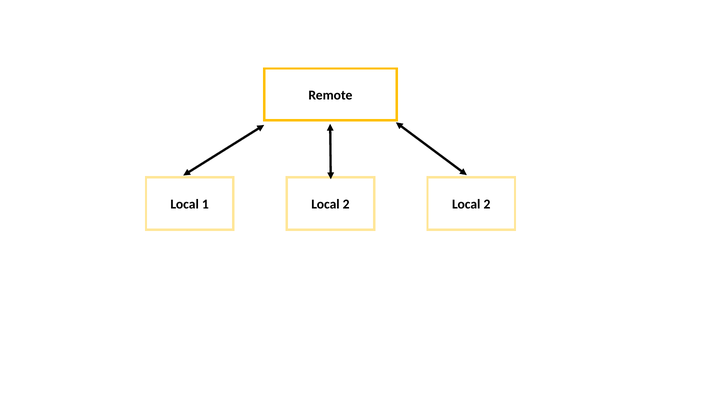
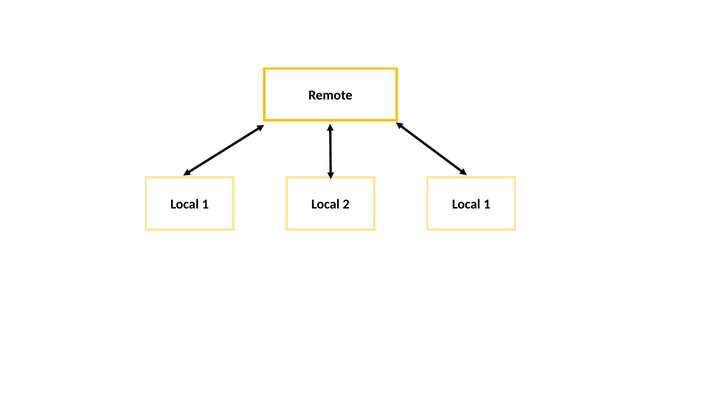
2 Local 2: 2 -> 1
